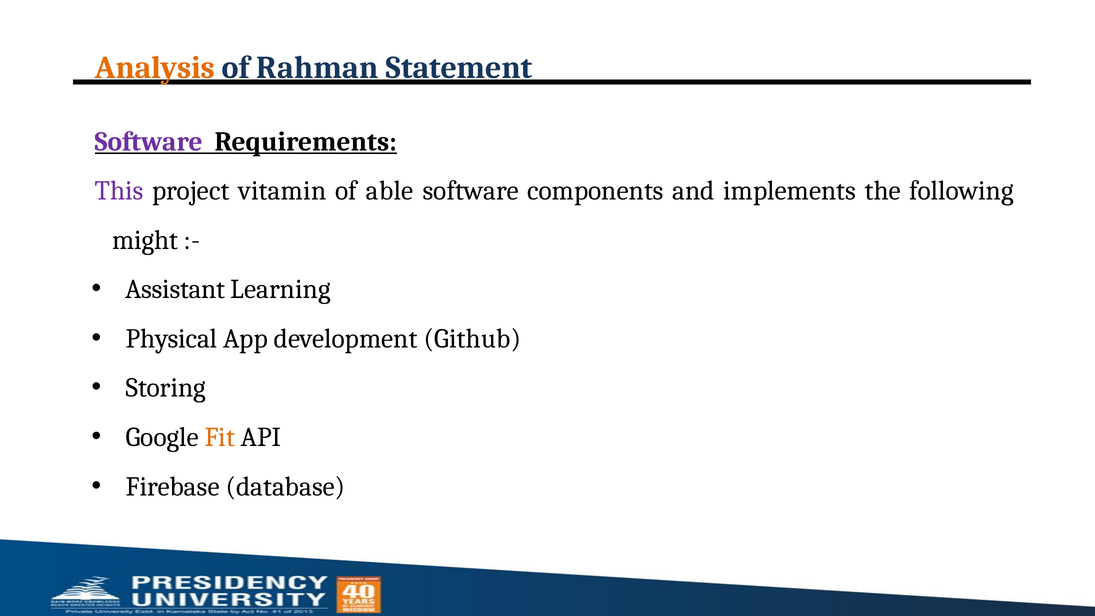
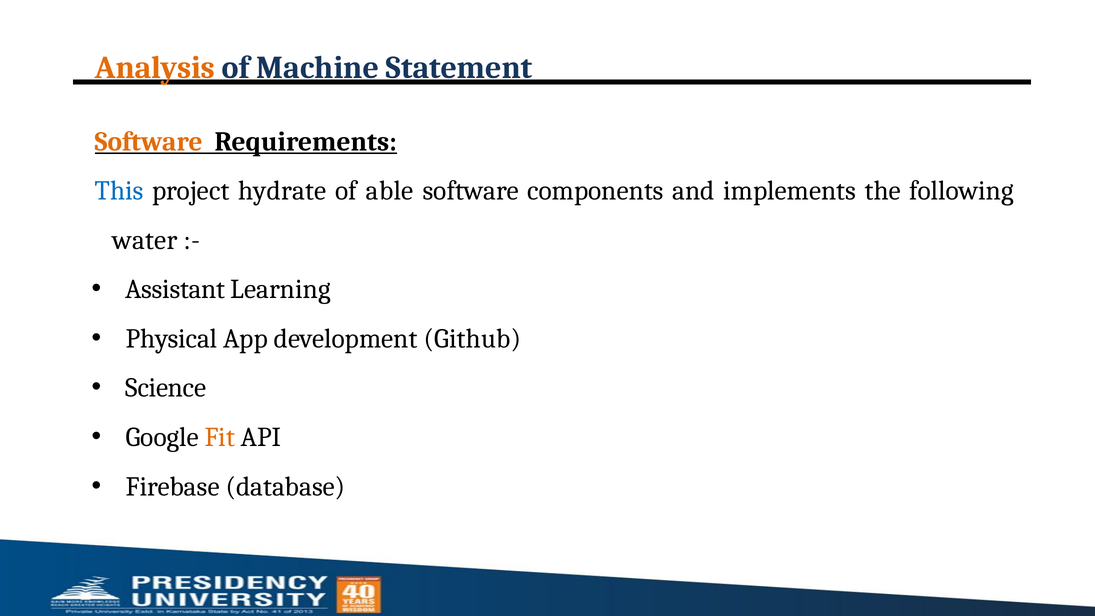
Rahman: Rahman -> Machine
Software at (149, 142) colour: purple -> orange
This colour: purple -> blue
vitamin: vitamin -> hydrate
might: might -> water
Storing: Storing -> Science
